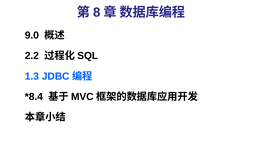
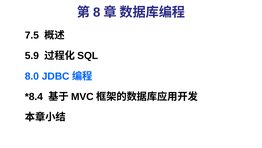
9.0: 9.0 -> 7.5
2.2: 2.2 -> 5.9
1.3: 1.3 -> 8.0
